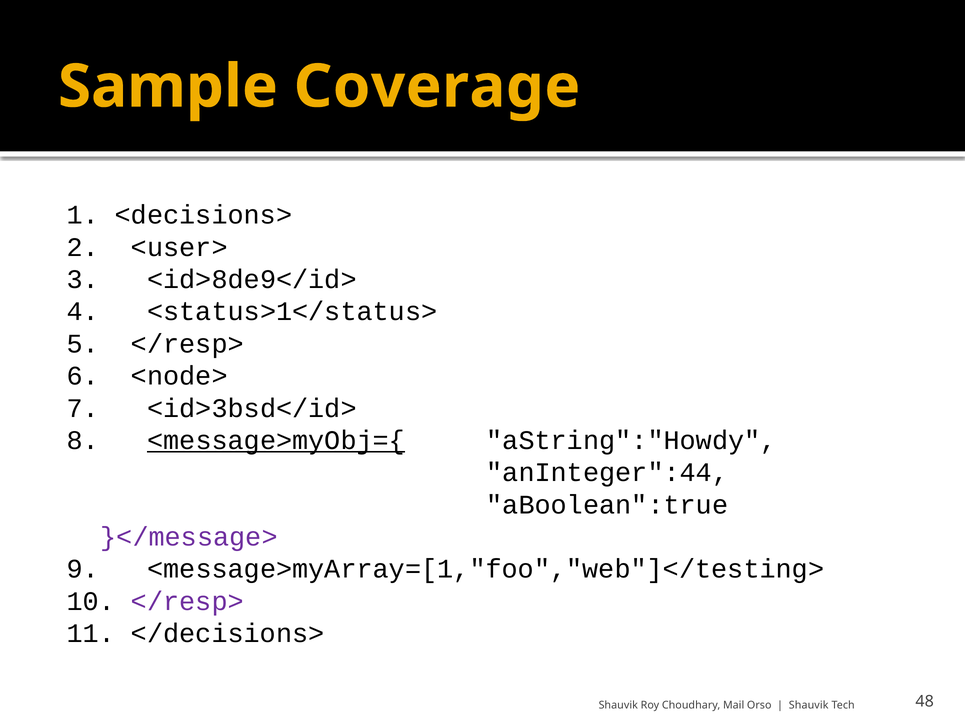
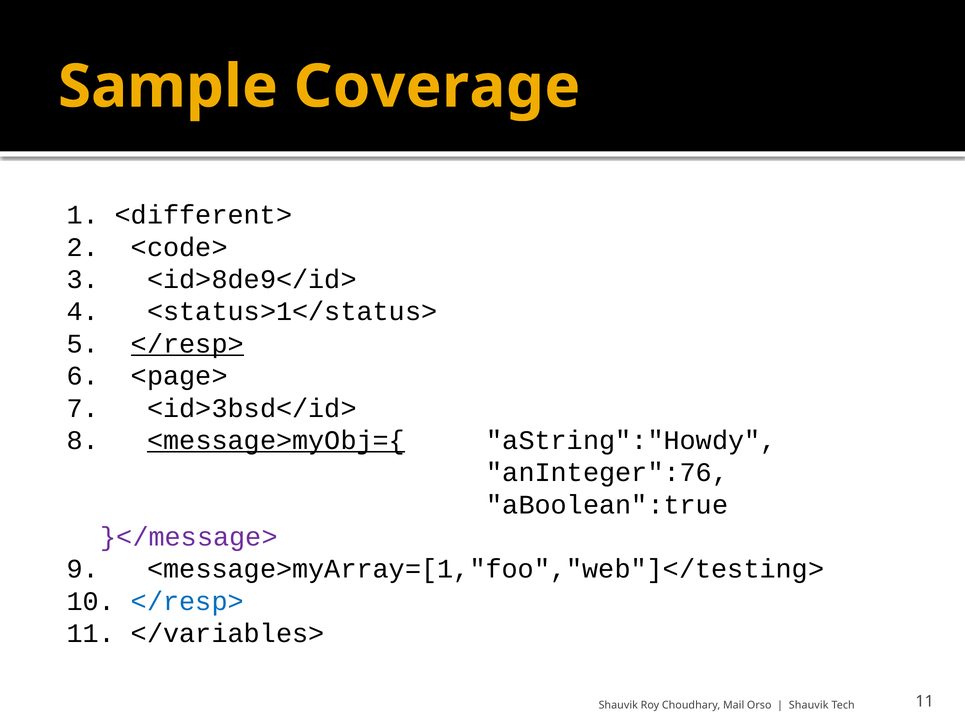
<decisions>: <decisions> -> <different>
<user>: <user> -> <code>
</resp> at (187, 344) underline: none -> present
<node>: <node> -> <page>
anInteger":44: anInteger":44 -> anInteger":76
</resp> at (187, 601) colour: purple -> blue
</decisions>: </decisions> -> </variables>
Tech 48: 48 -> 11
